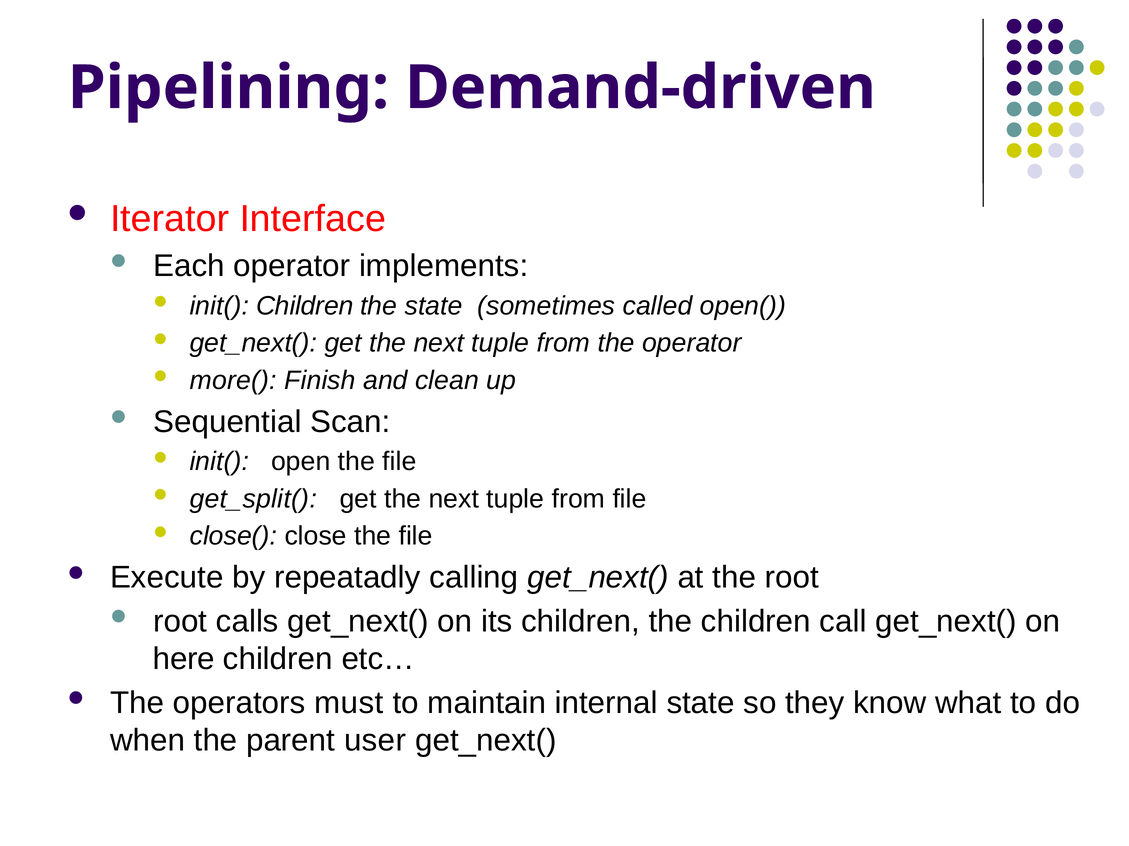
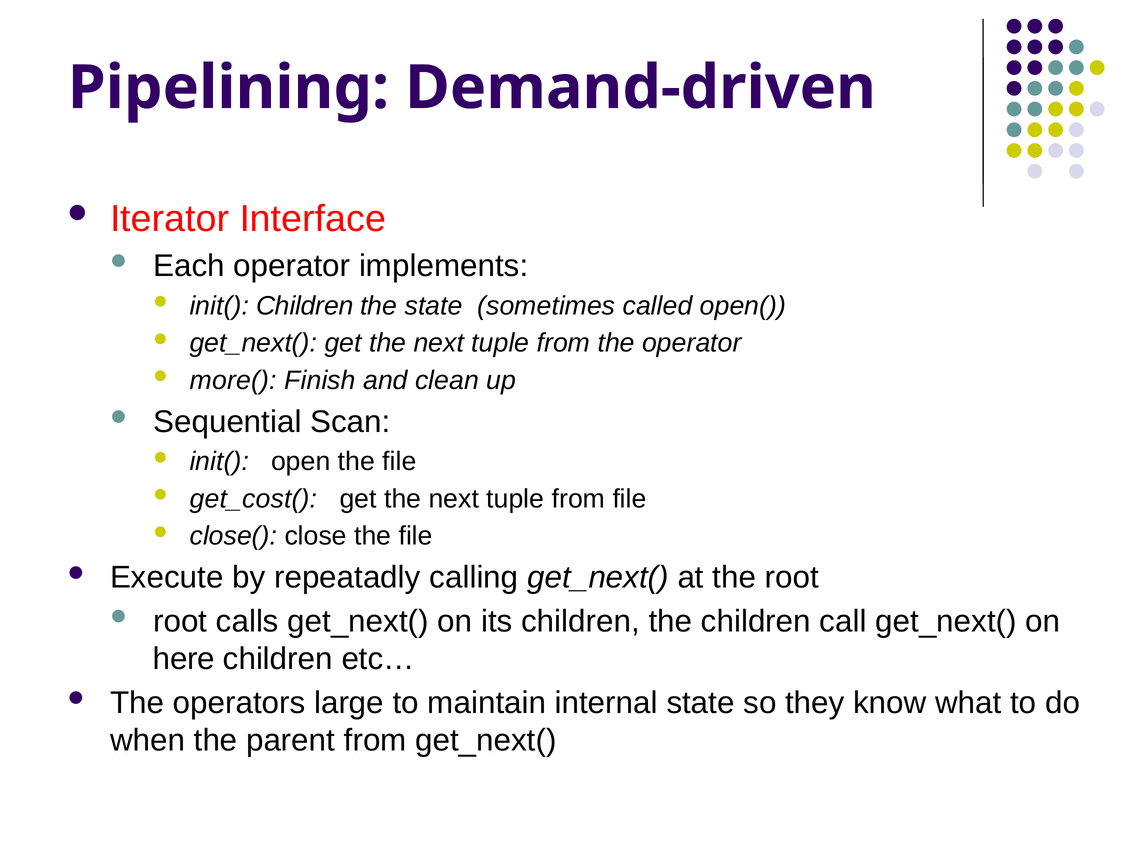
get_split(: get_split( -> get_cost(
must: must -> large
parent user: user -> from
